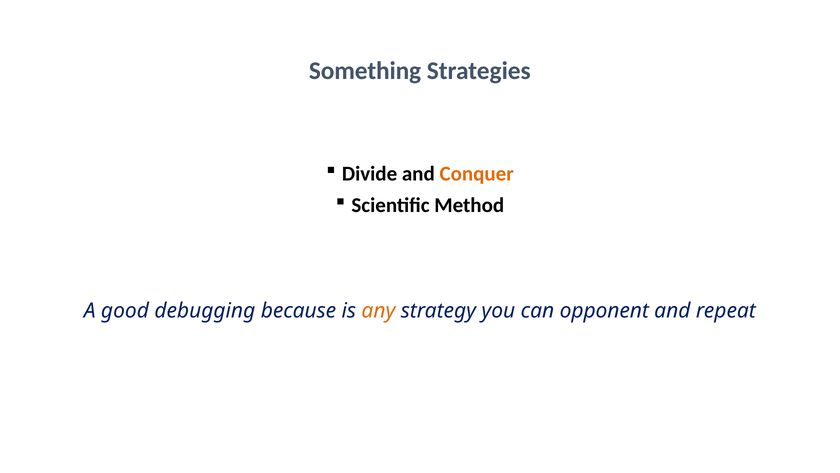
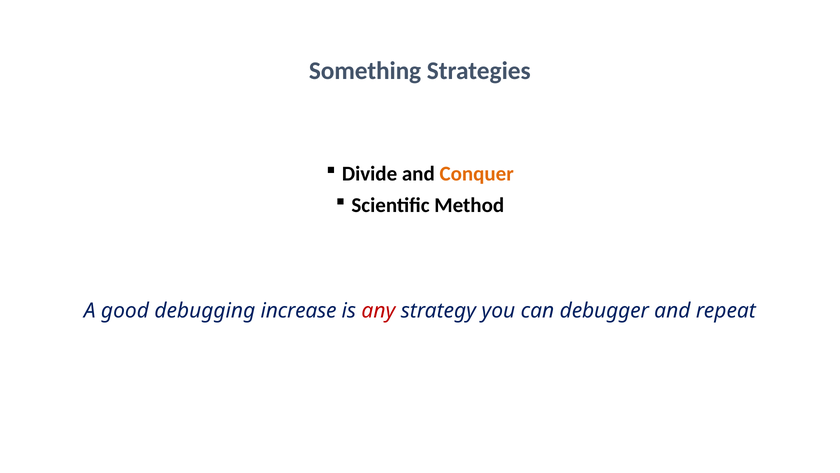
because: because -> increase
any colour: orange -> red
opponent: opponent -> debugger
